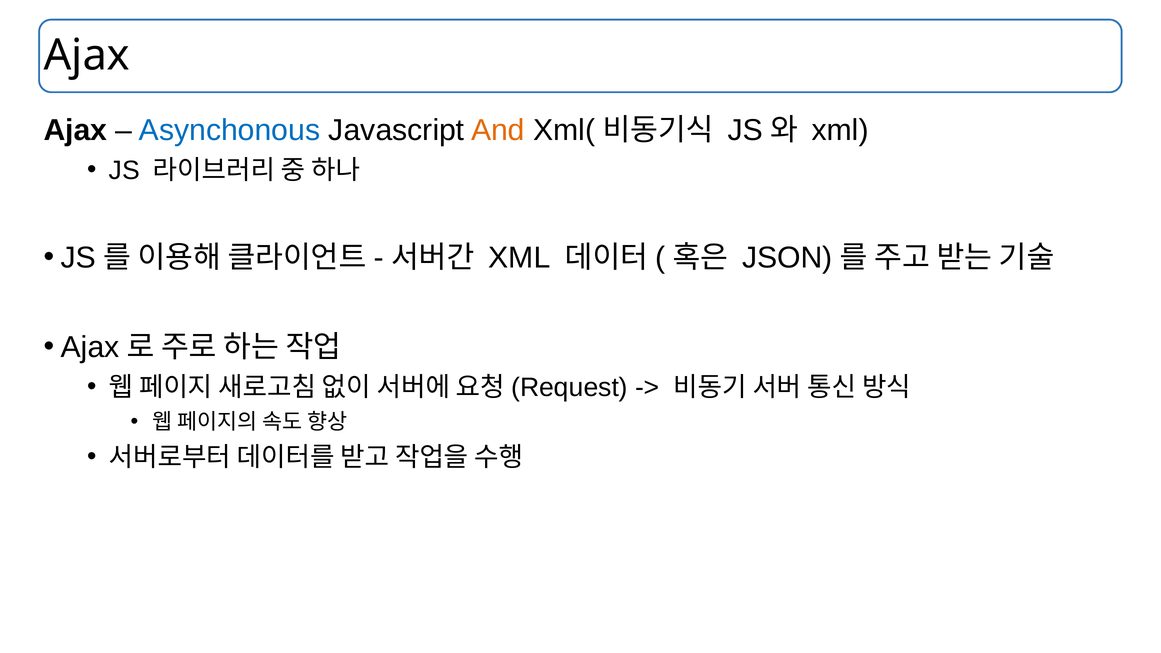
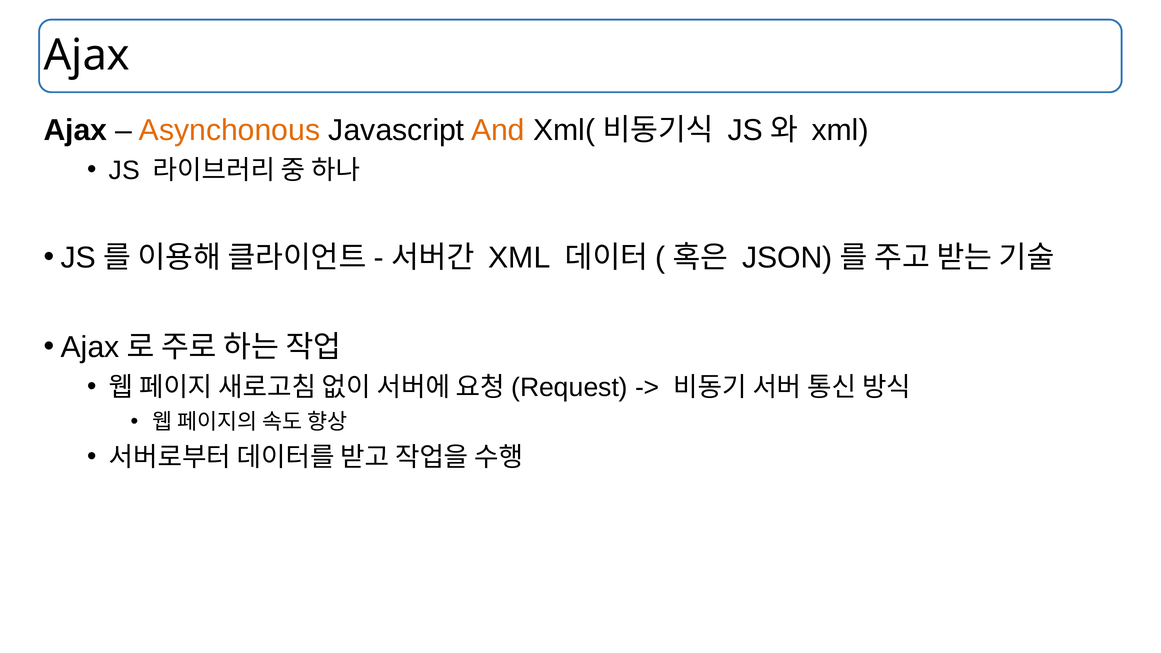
Asynchonous colour: blue -> orange
